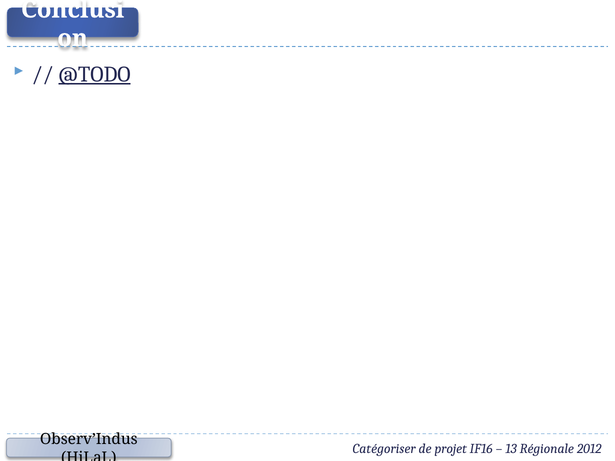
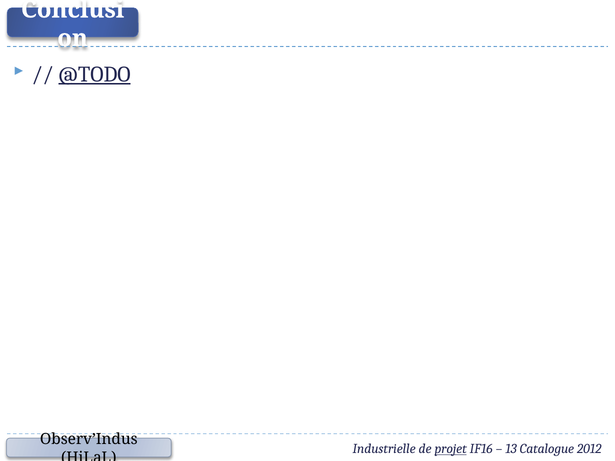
Catégoriser: Catégoriser -> Industrielle
projet underline: none -> present
Régionale: Régionale -> Catalogue
